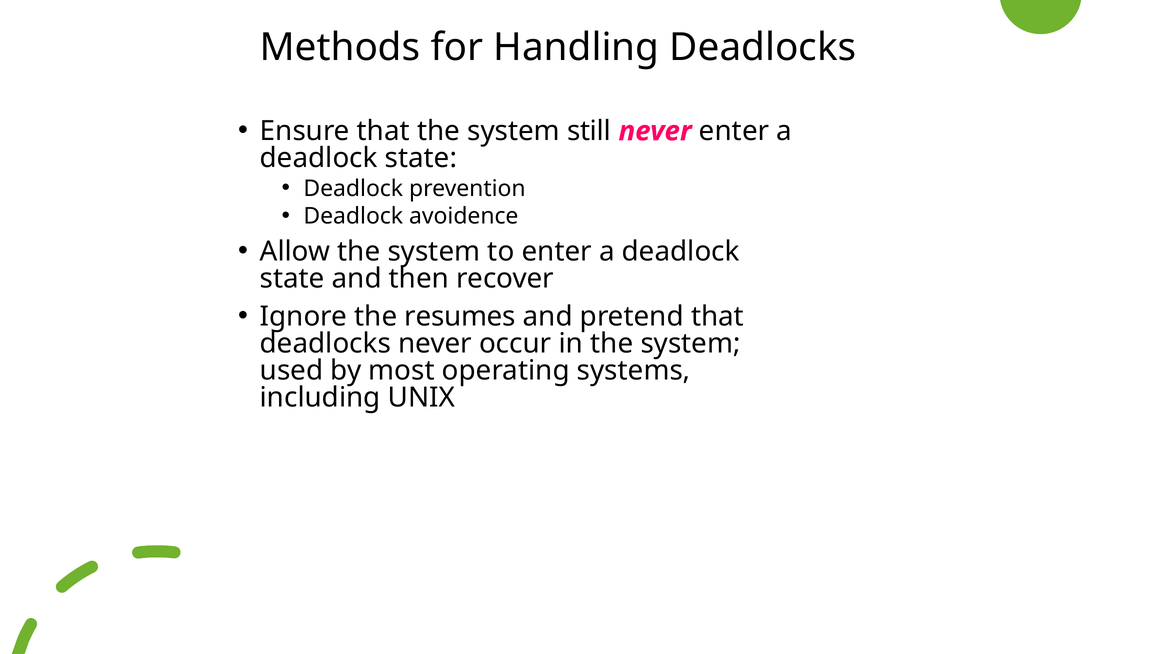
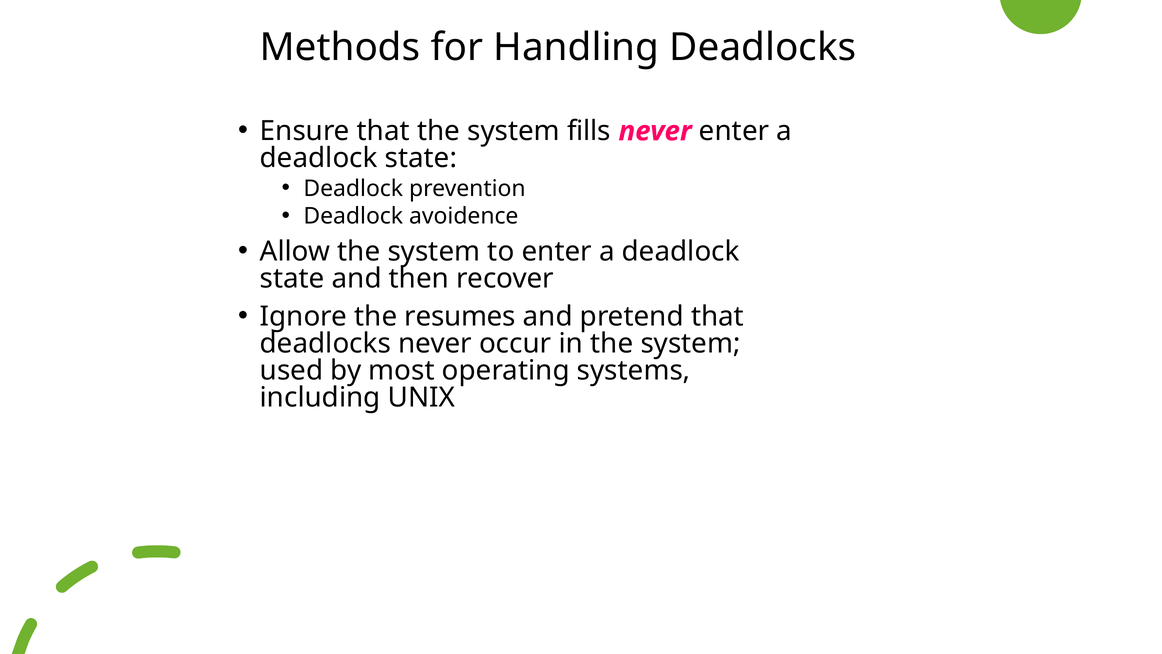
still: still -> fills
